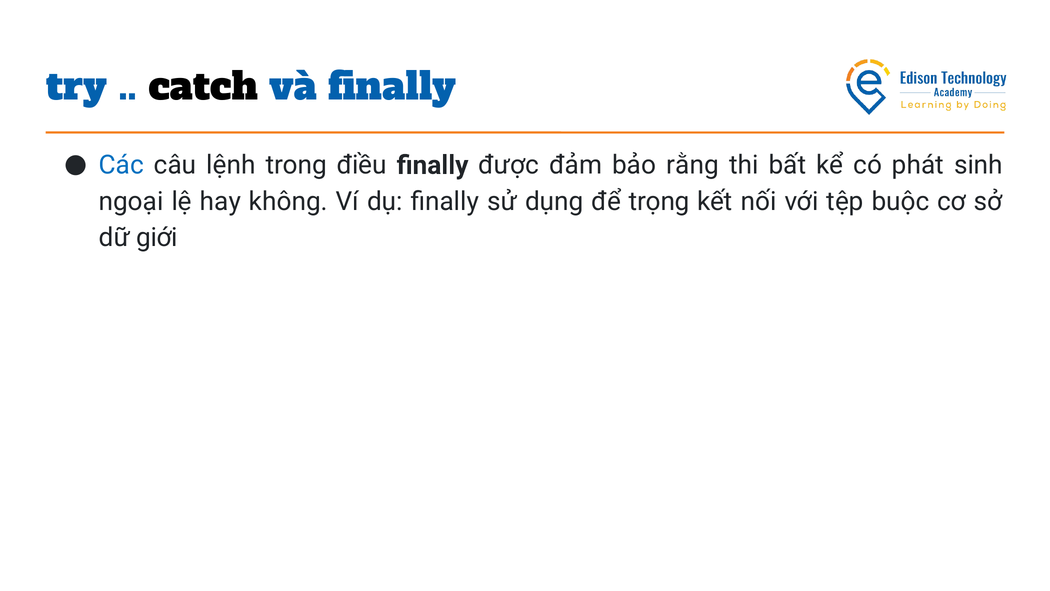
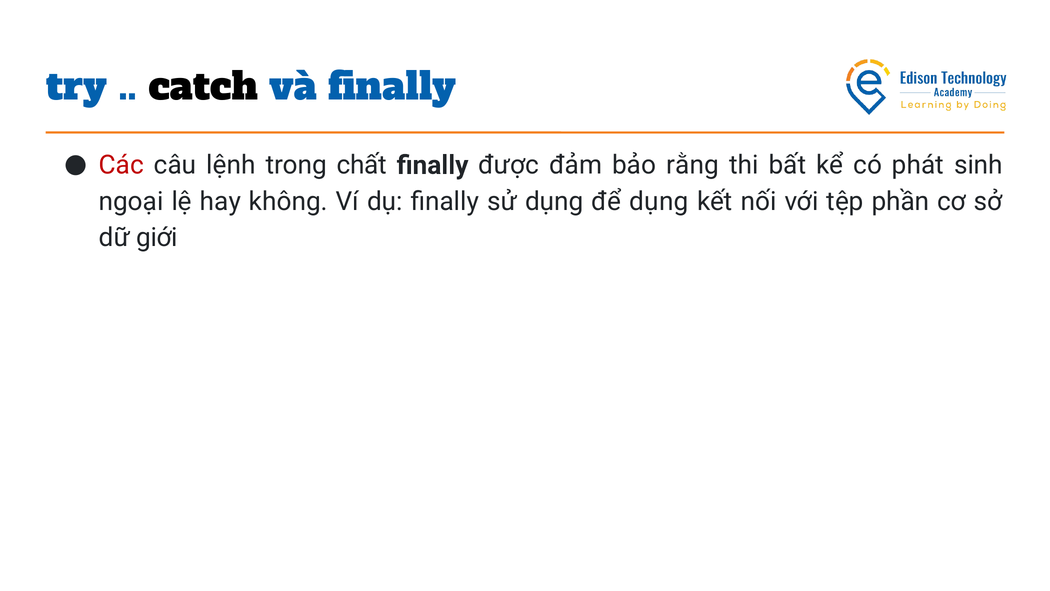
Các colour: blue -> red
điều: điều -> chất
để trọng: trọng -> dụng
buộc: buộc -> phần
